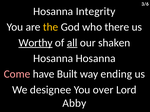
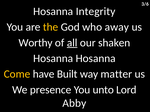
there: there -> away
Worthy underline: present -> none
Come colour: pink -> yellow
ending: ending -> matter
designee: designee -> presence
over: over -> unto
